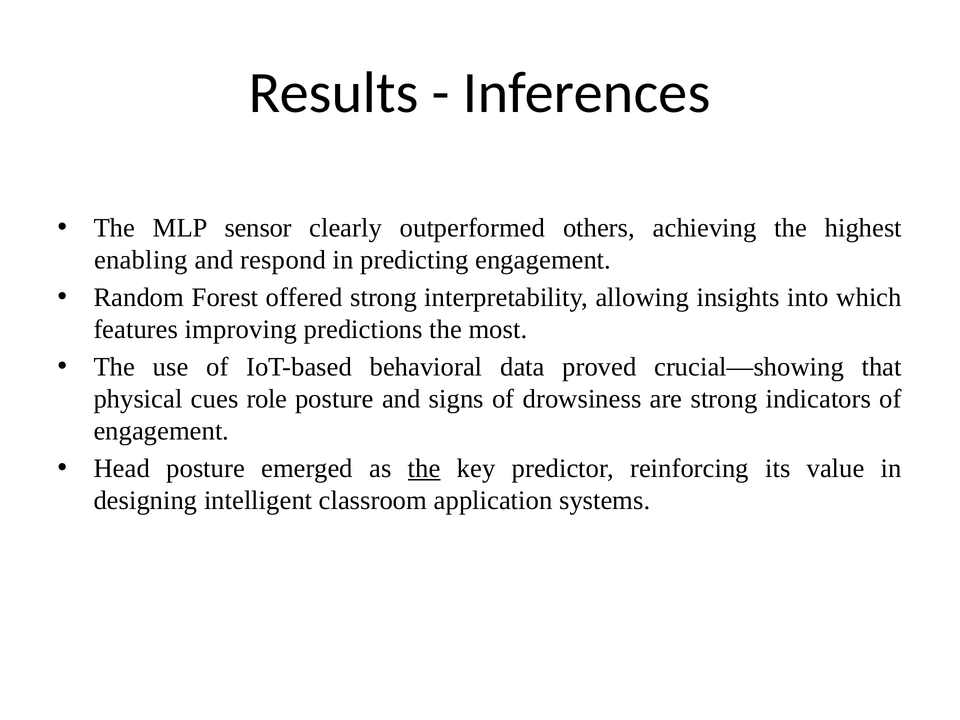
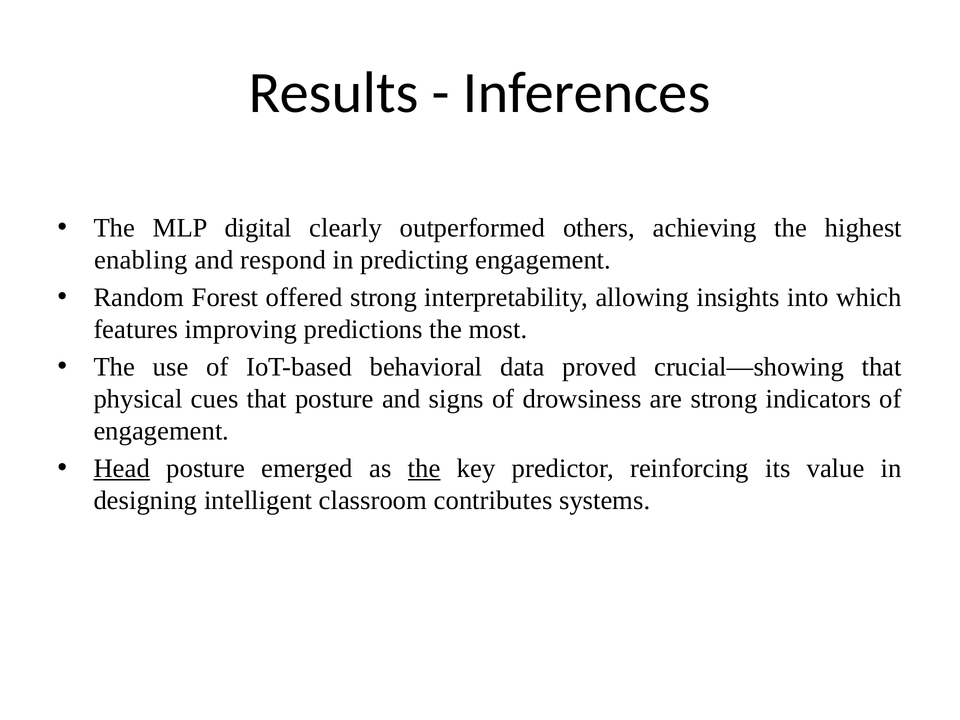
sensor: sensor -> digital
cues role: role -> that
Head underline: none -> present
application: application -> contributes
